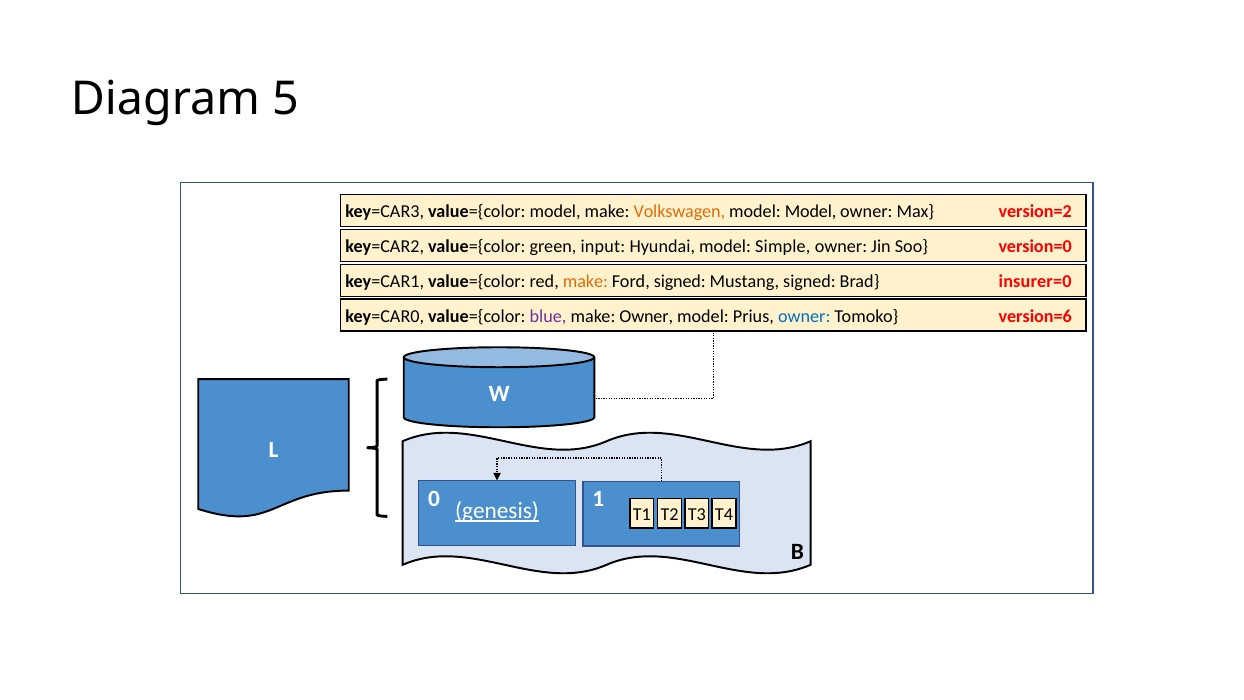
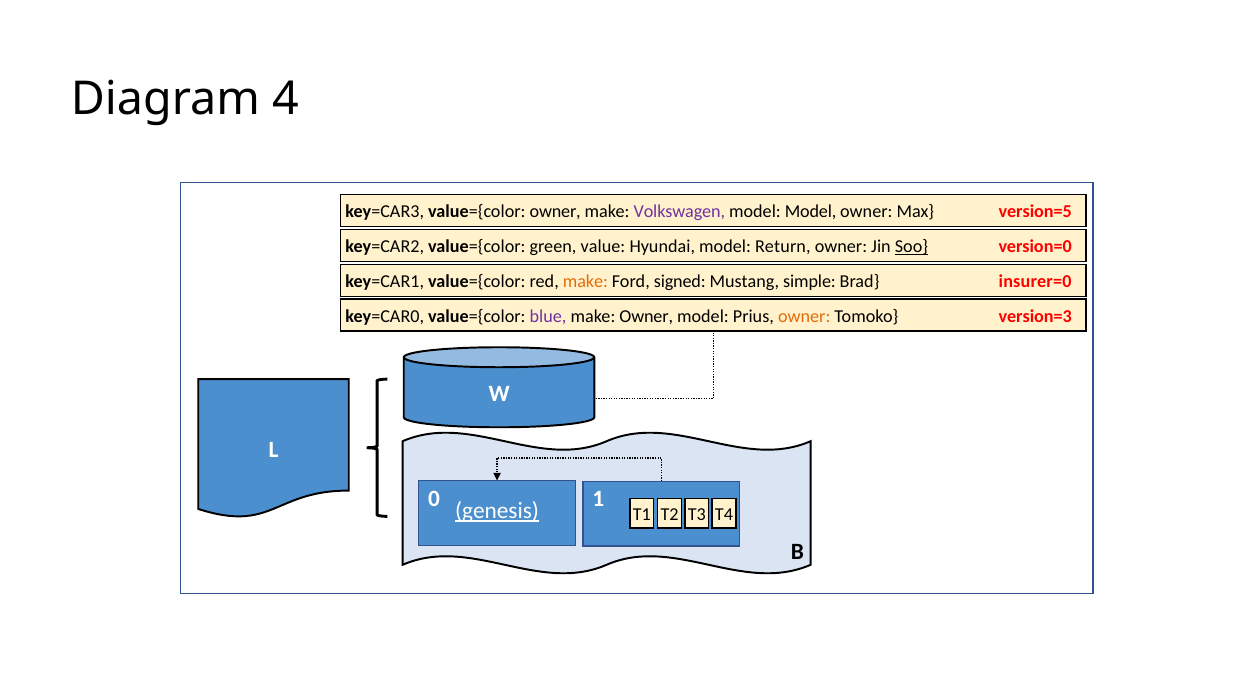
5: 5 -> 4
value={color model: model -> owner
Volkswagen colour: orange -> purple
version=2: version=2 -> version=5
input: input -> value
Simple: Simple -> Return
Soo underline: none -> present
Mustang signed: signed -> simple
owner at (804, 316) colour: blue -> orange
version=6: version=6 -> version=3
